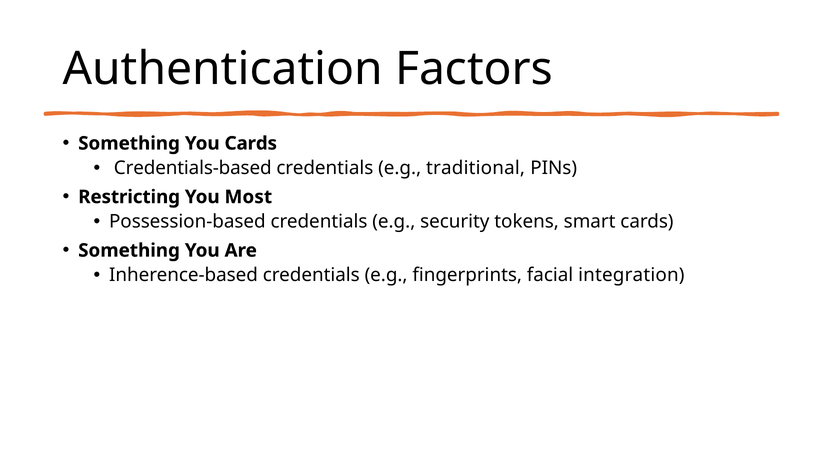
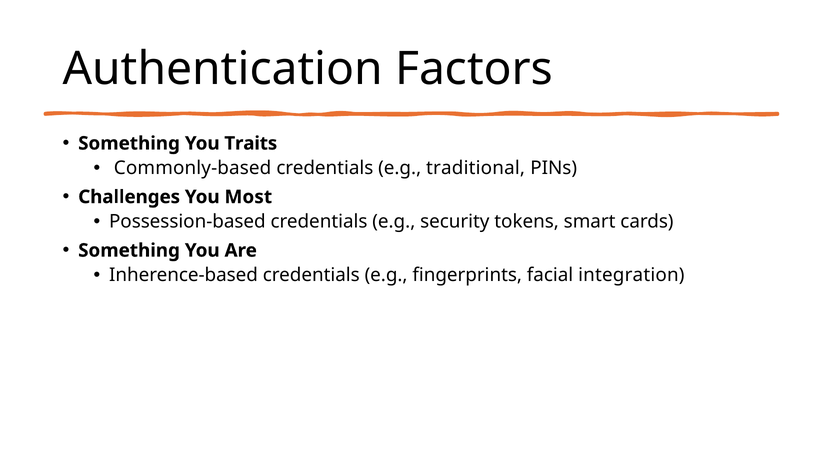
You Cards: Cards -> Traits
Credentials-based: Credentials-based -> Commonly-based
Restricting: Restricting -> Challenges
